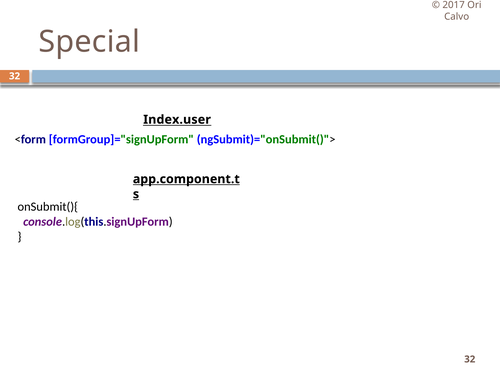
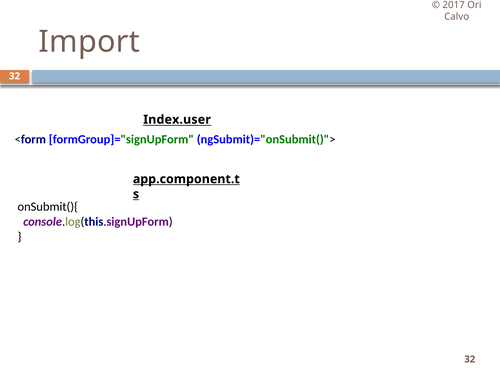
Special: Special -> Import
